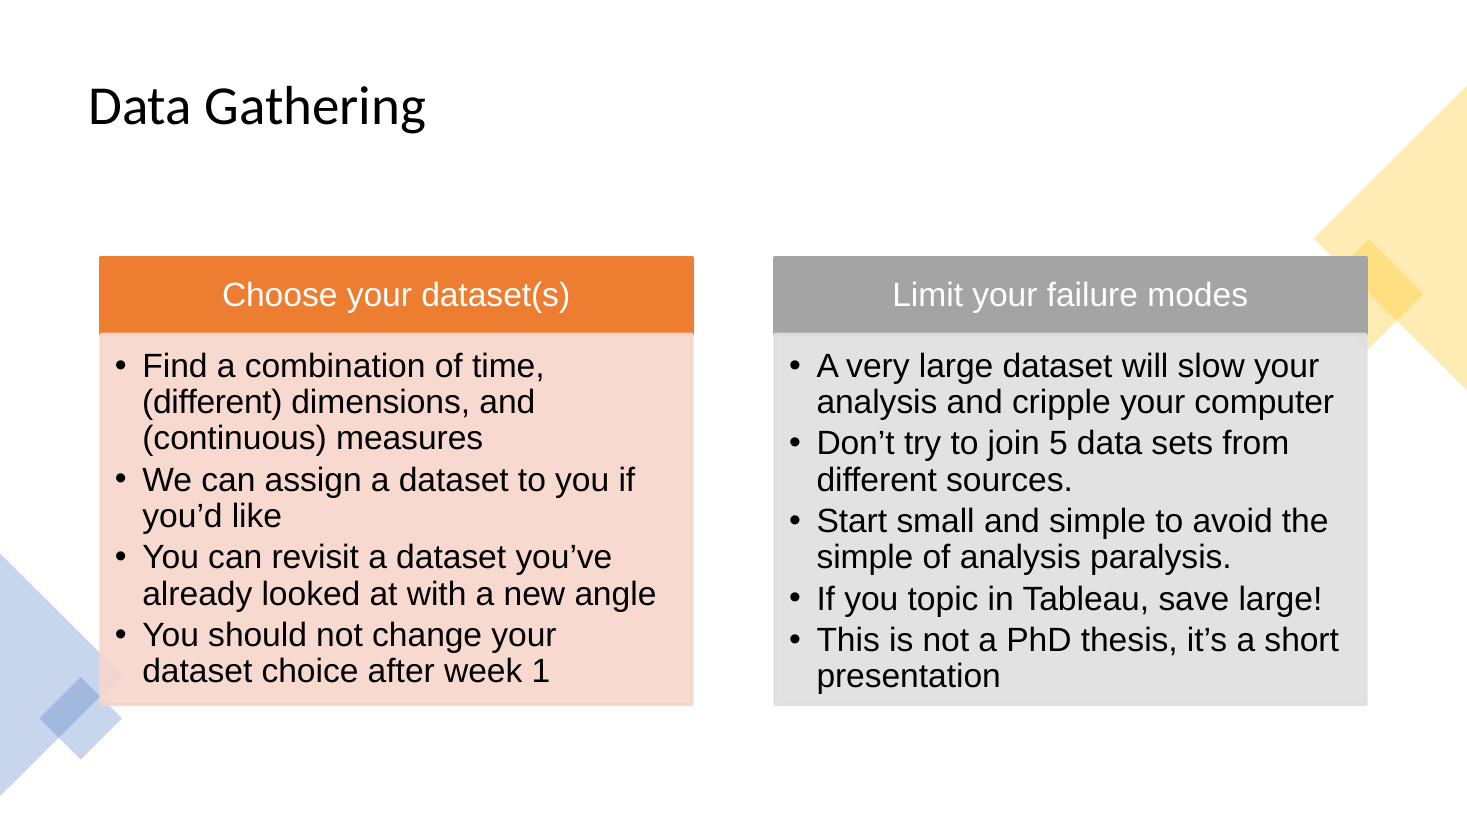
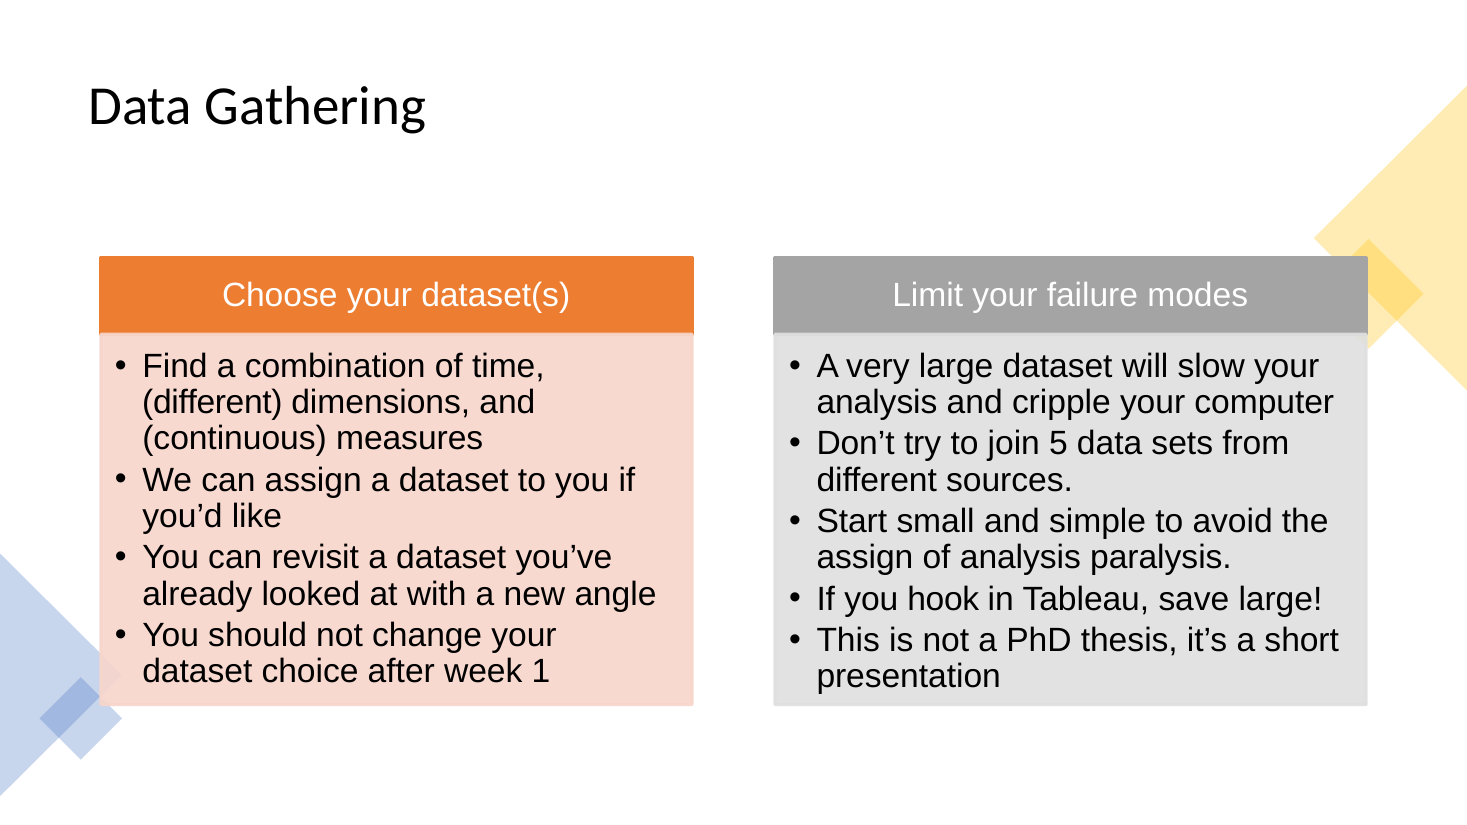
simple at (865, 558): simple -> assign
topic: topic -> hook
